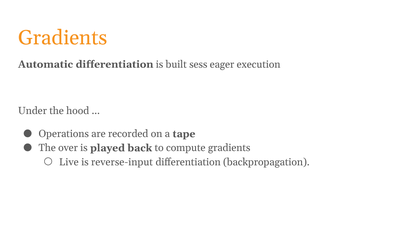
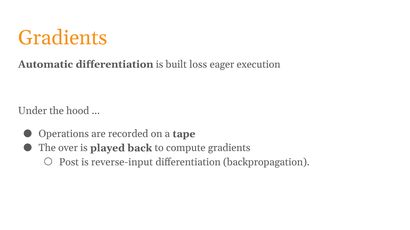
sess: sess -> loss
Live: Live -> Post
